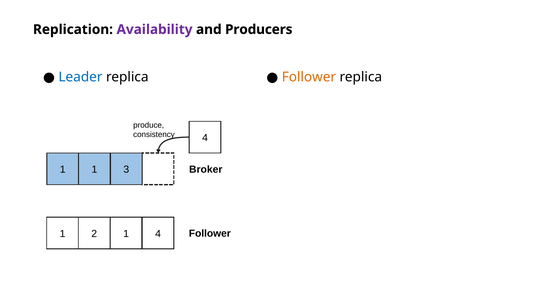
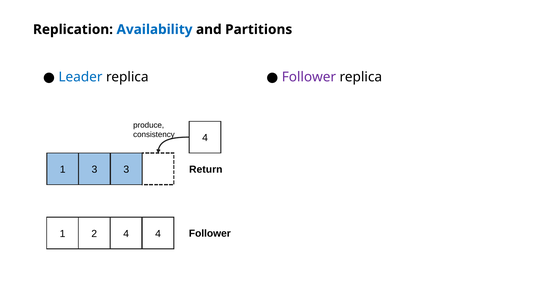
Availability colour: purple -> blue
Producers: Producers -> Partitions
Follower at (309, 77) colour: orange -> purple
1 1: 1 -> 3
Broker: Broker -> Return
2 1: 1 -> 4
